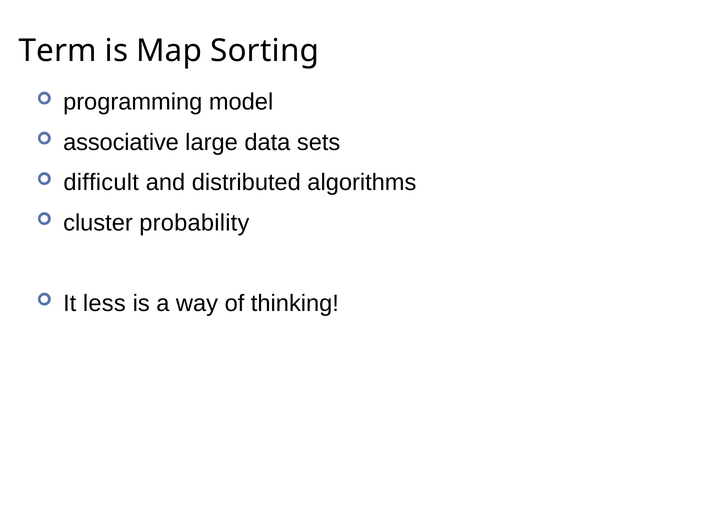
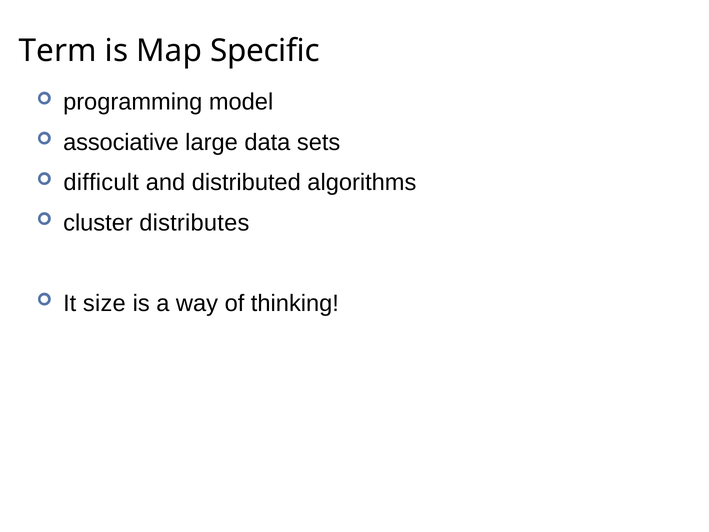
Sorting: Sorting -> Specific
probability: probability -> distributes
less: less -> size
